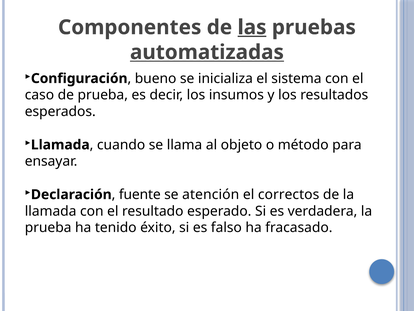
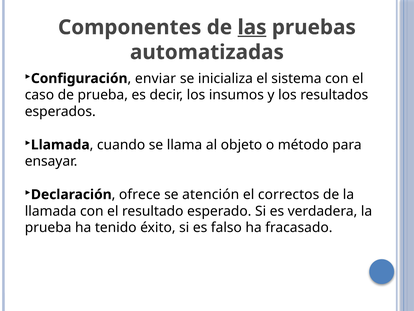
automatizadas underline: present -> none
bueno: bueno -> enviar
fuente: fuente -> ofrece
